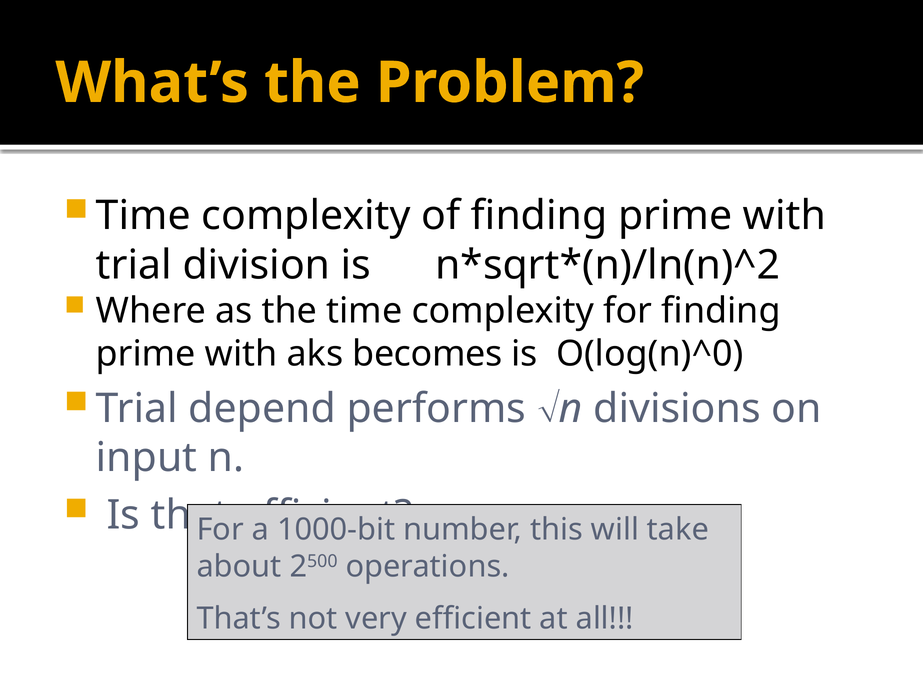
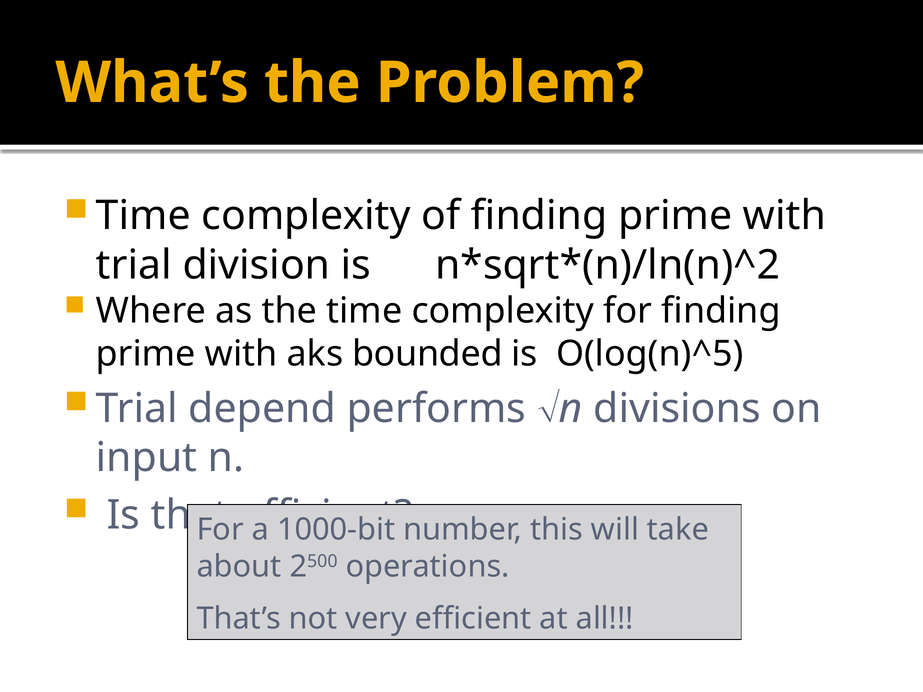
becomes: becomes -> bounded
O(log(n)^0: O(log(n)^0 -> O(log(n)^5
